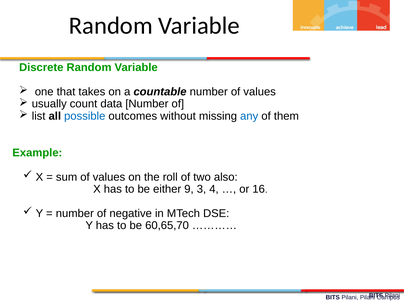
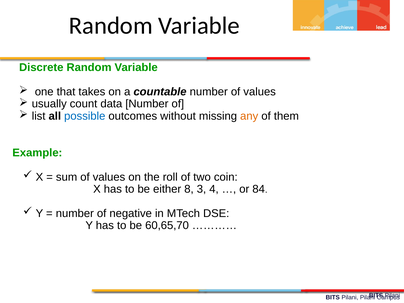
any colour: blue -> orange
also: also -> coin
9: 9 -> 8
16: 16 -> 84
